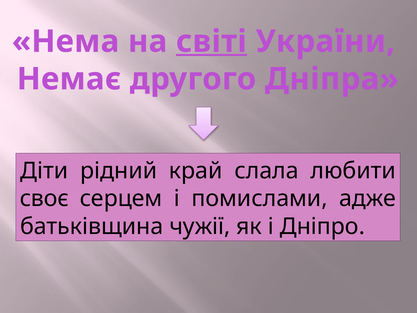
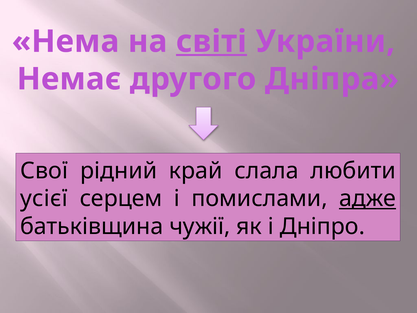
Діти: Діти -> Свої
своє: своє -> усієї
адже underline: none -> present
